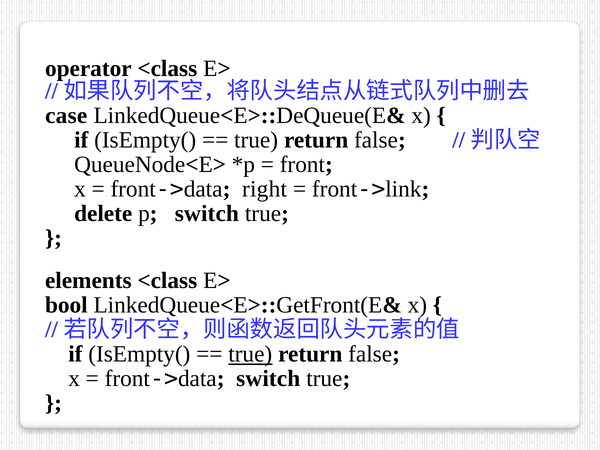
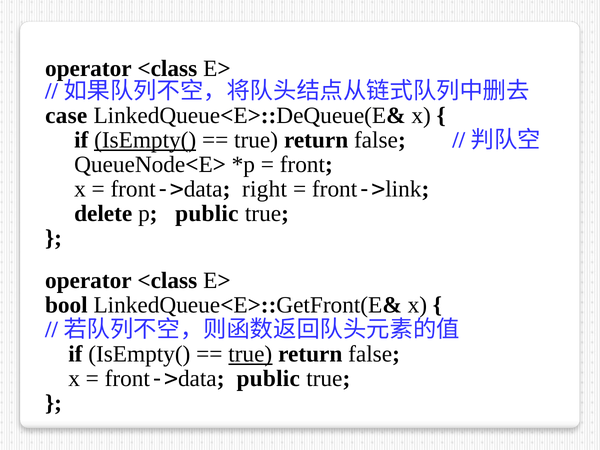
IsEmpty( at (145, 140) underline: none -> present
p switch: switch -> public
elements at (88, 281): elements -> operator
front->data switch: switch -> public
